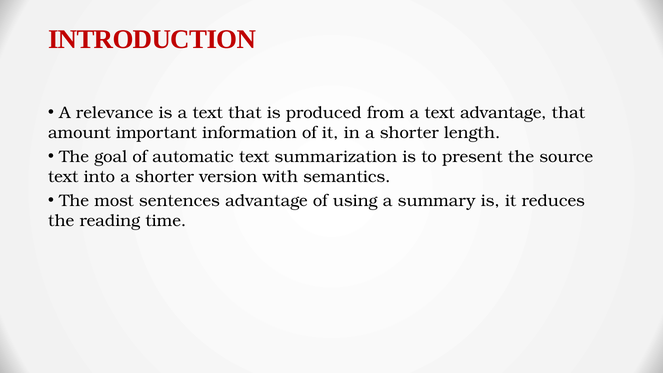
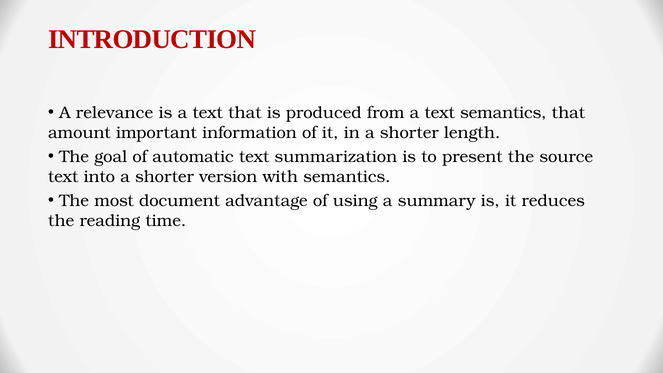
text advantage: advantage -> semantics
sentences: sentences -> document
